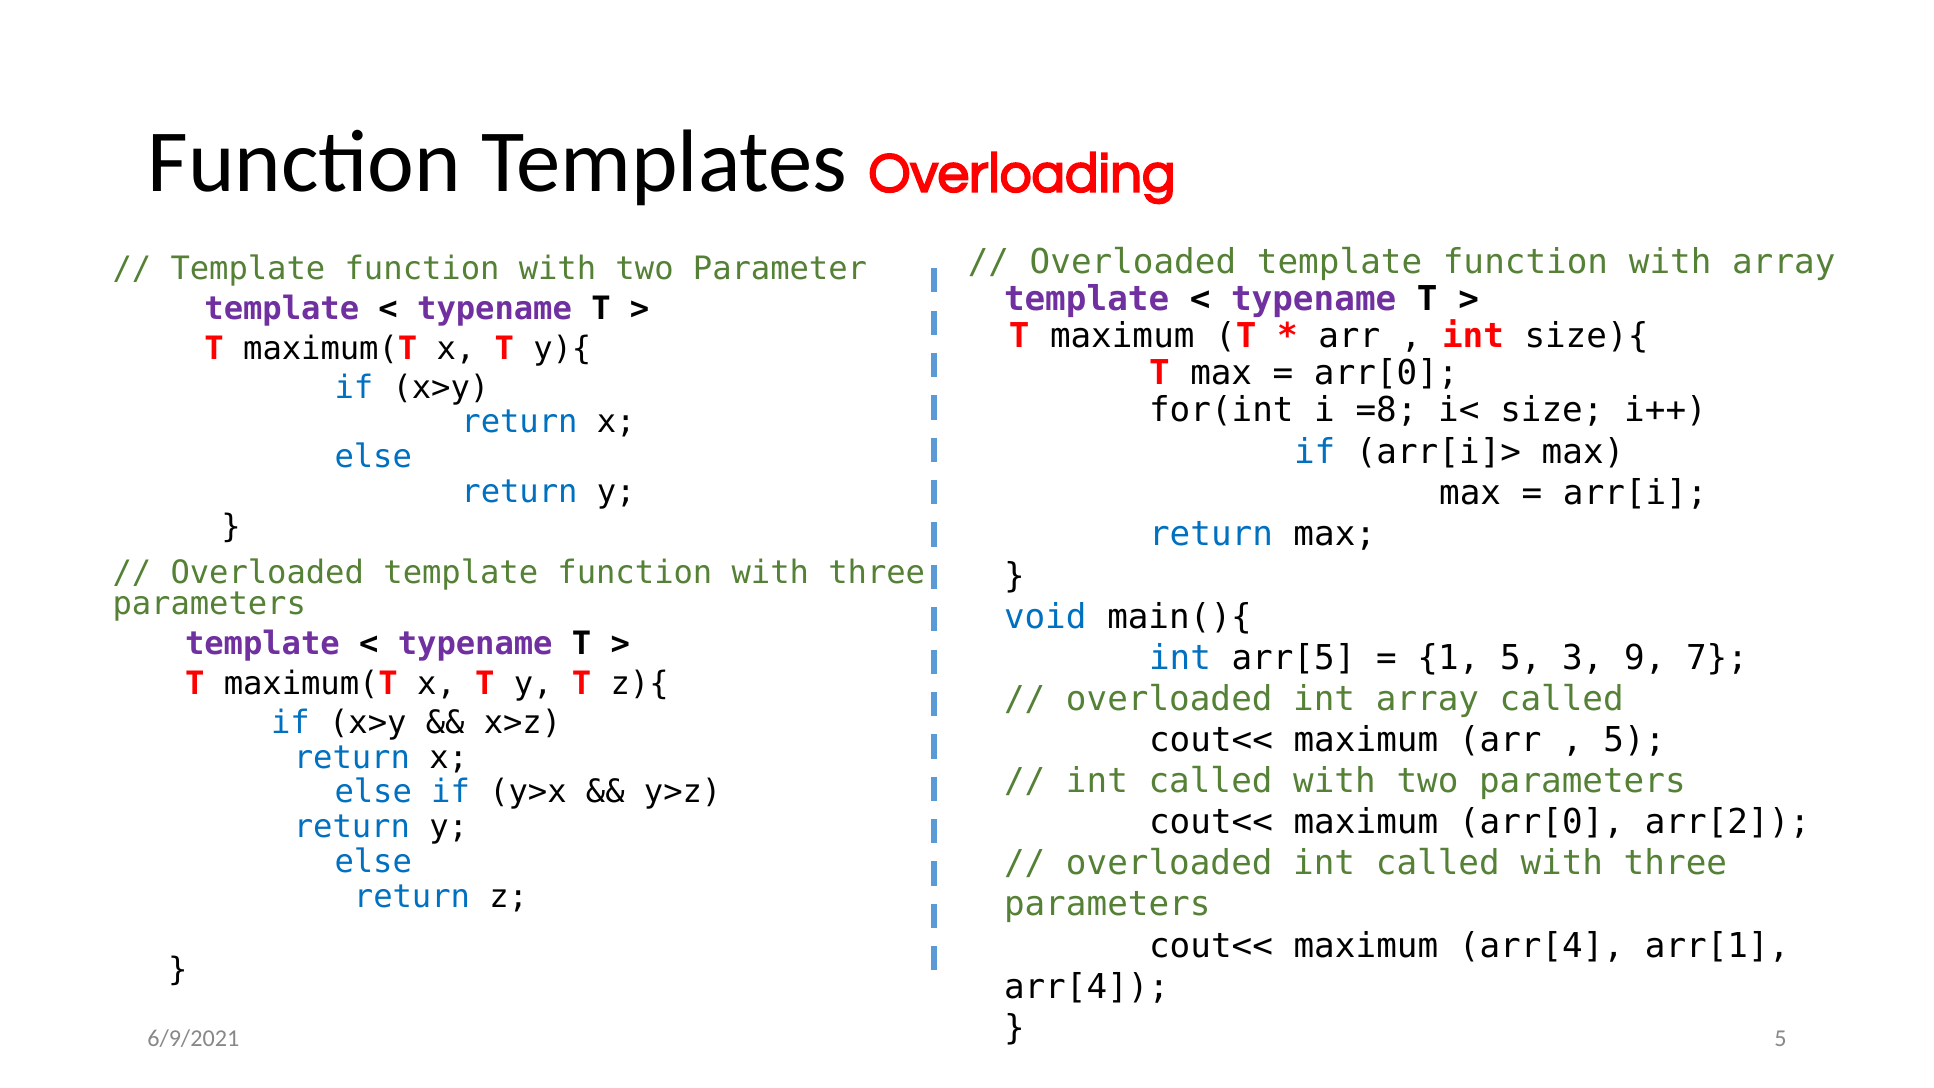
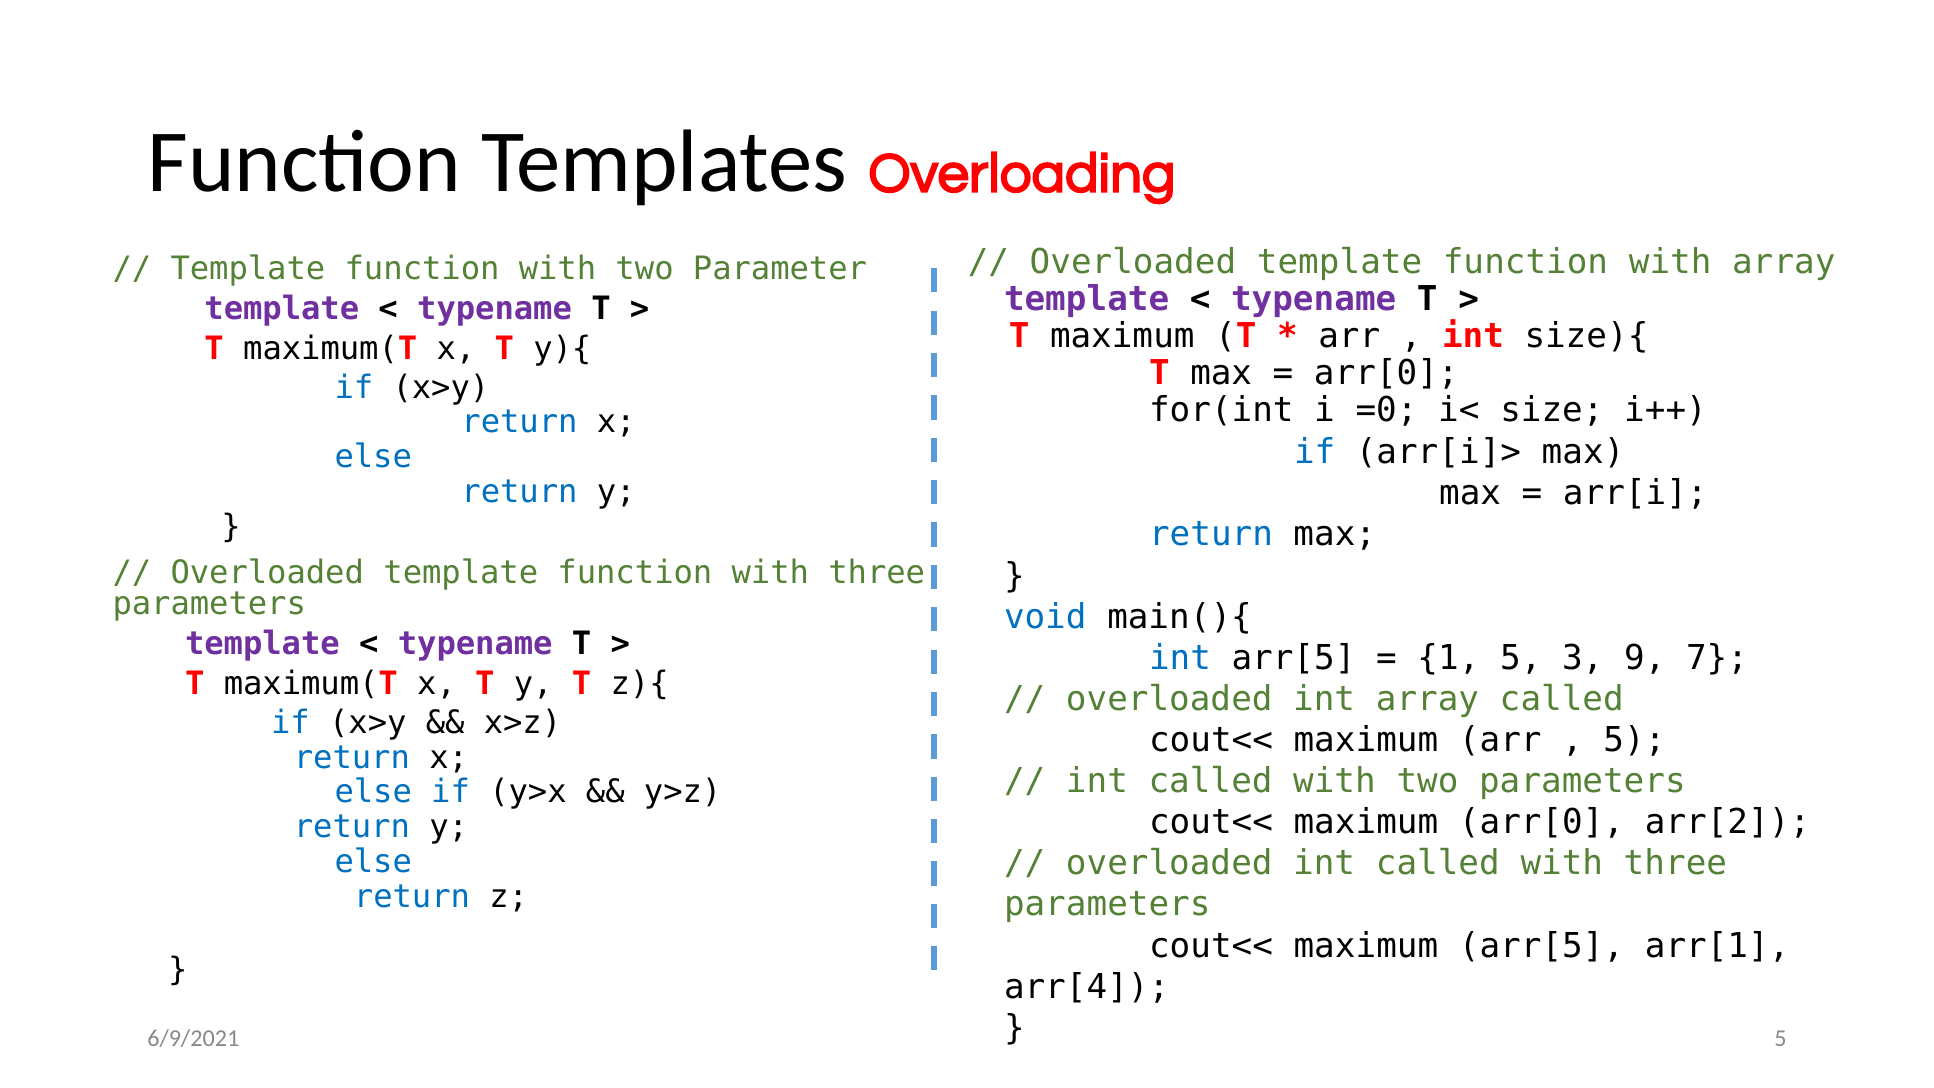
=8: =8 -> =0
maximum arr[4: arr[4 -> arr[5
